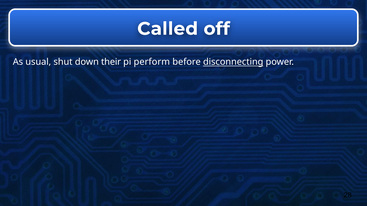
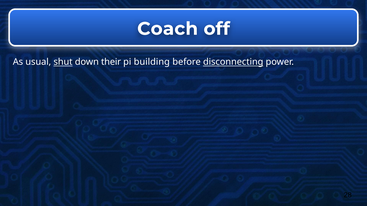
Called: Called -> Coach
shut underline: none -> present
perform: perform -> building
